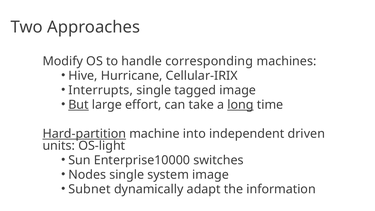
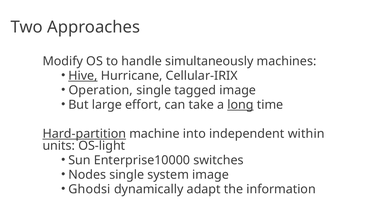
corresponding: corresponding -> simultaneously
Hive underline: none -> present
Interrupts: Interrupts -> Operation
But underline: present -> none
driven: driven -> within
Subnet: Subnet -> Ghodsi
